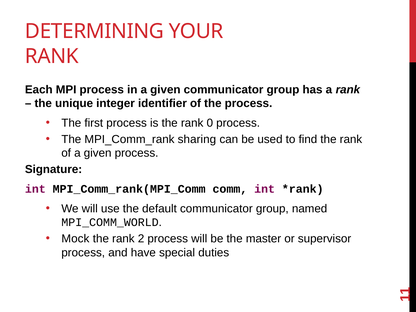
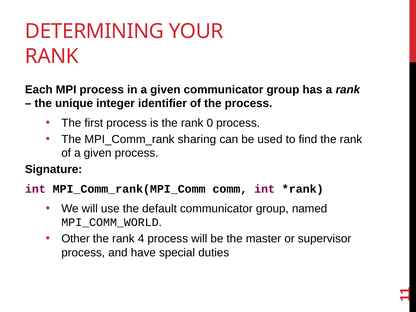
Mock: Mock -> Other
2: 2 -> 4
